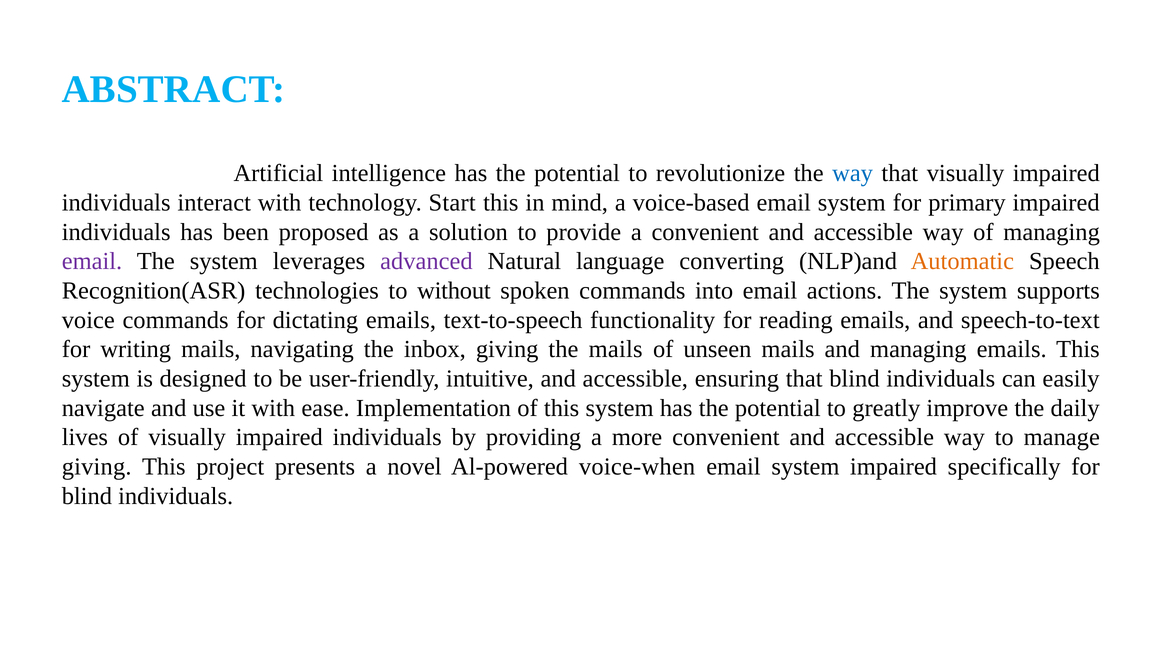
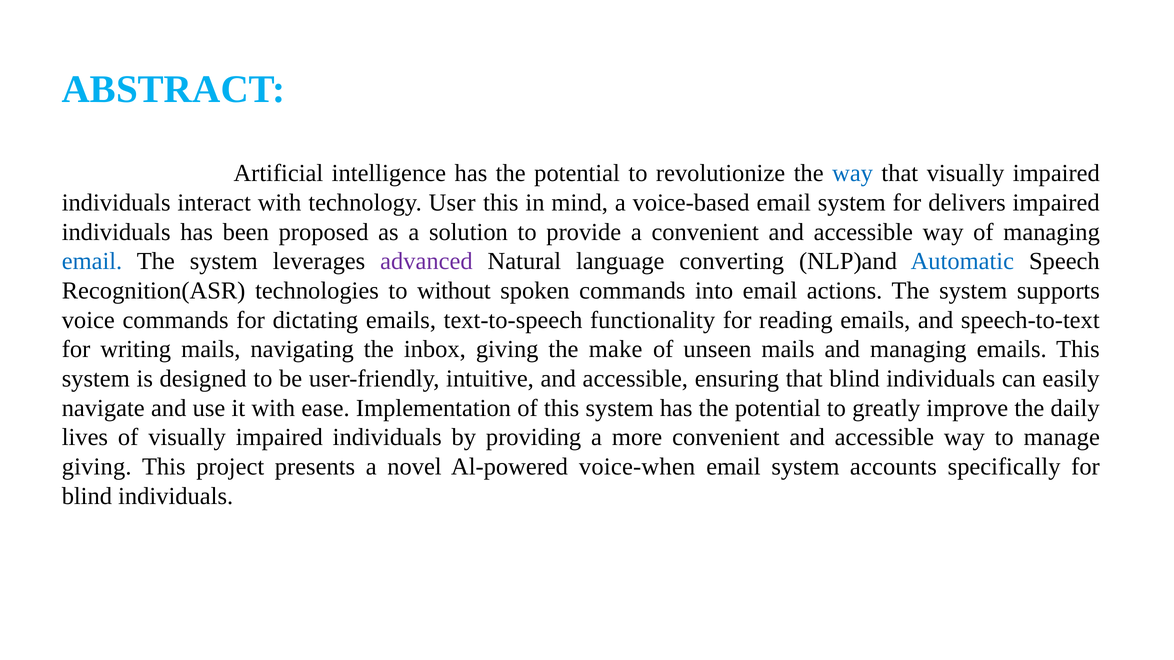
Start: Start -> User
primary: primary -> delivers
email at (92, 261) colour: purple -> blue
Automatic colour: orange -> blue
the mails: mails -> make
system impaired: impaired -> accounts
